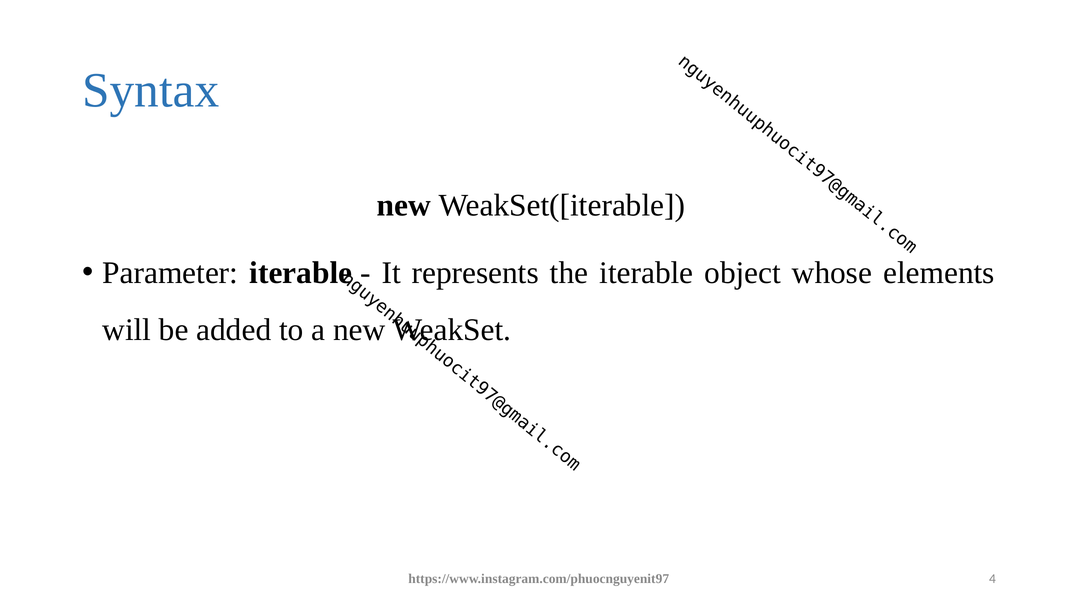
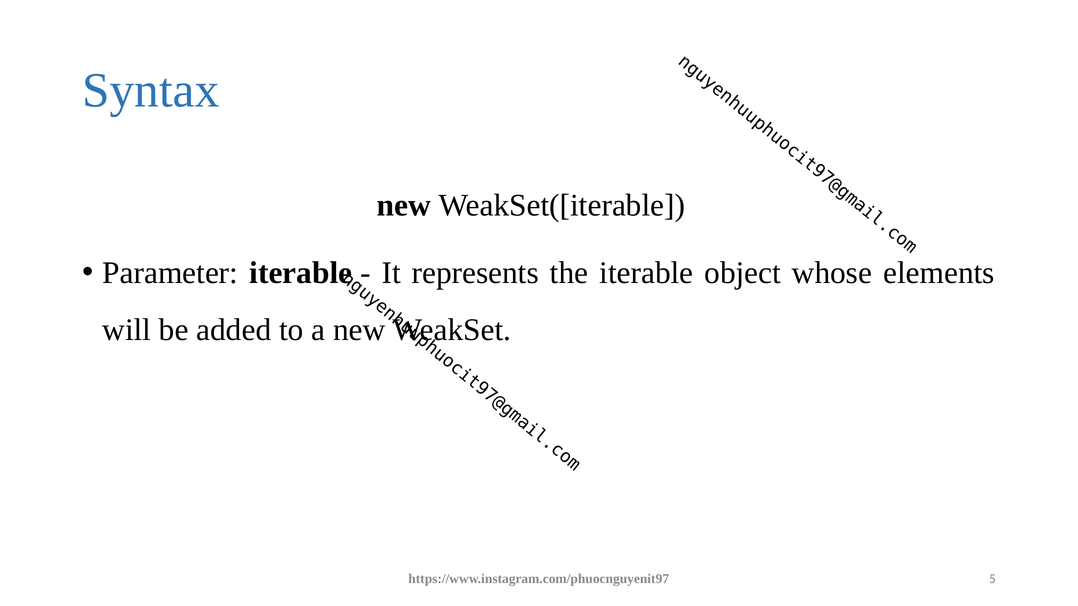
4: 4 -> 5
